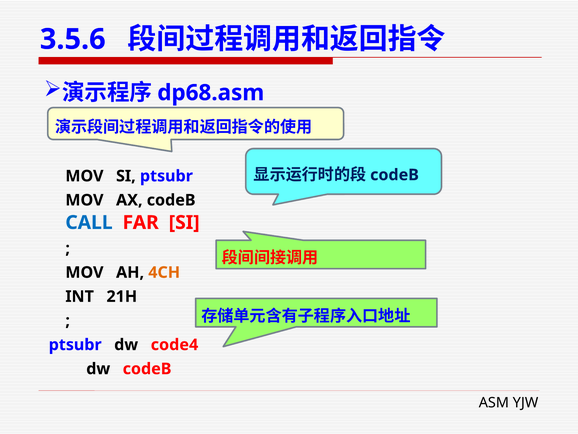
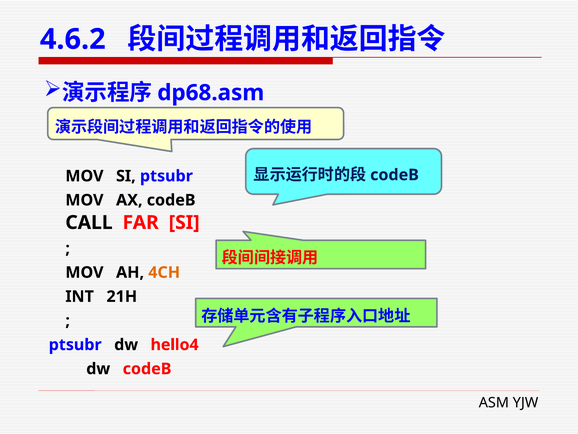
3.5.6: 3.5.6 -> 4.6.2
CALL colour: blue -> black
code4: code4 -> hello4
